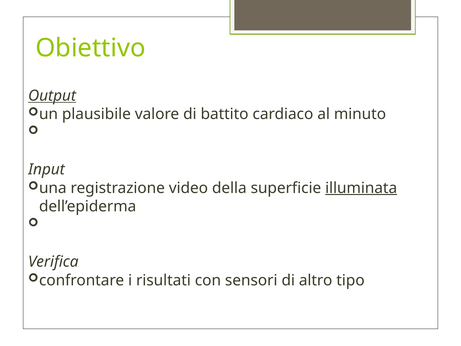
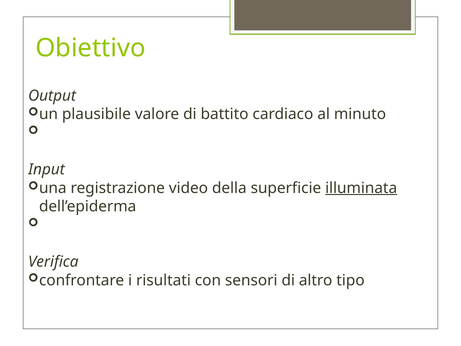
Output underline: present -> none
